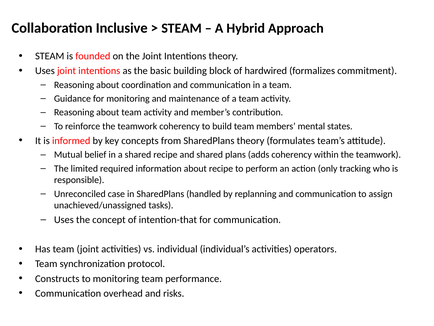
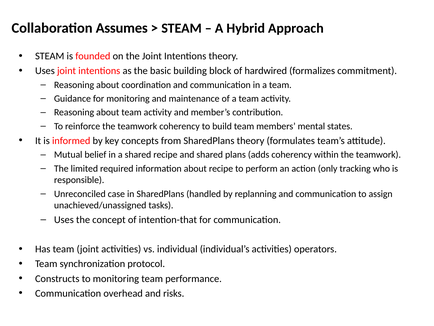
Inclusive: Inclusive -> Assumes
